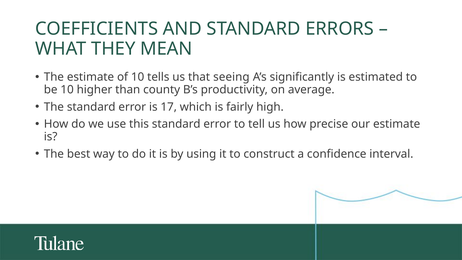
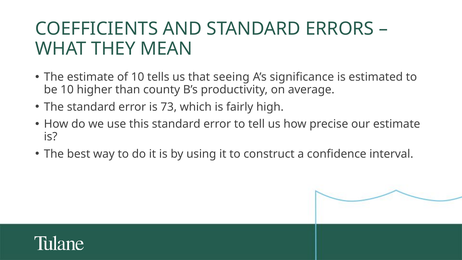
significantly: significantly -> significance
17: 17 -> 73
